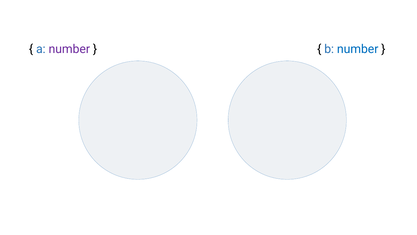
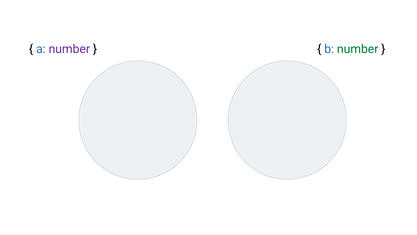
number at (358, 49) colour: blue -> green
